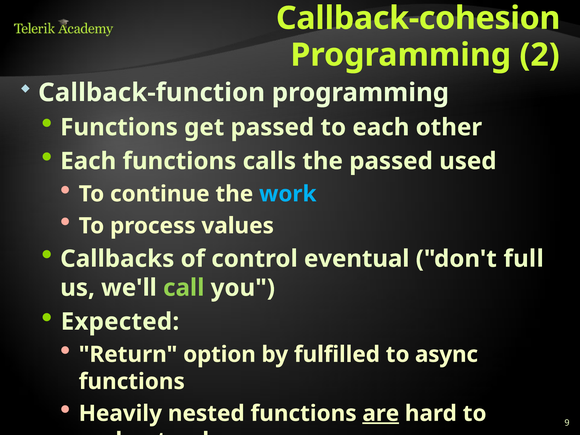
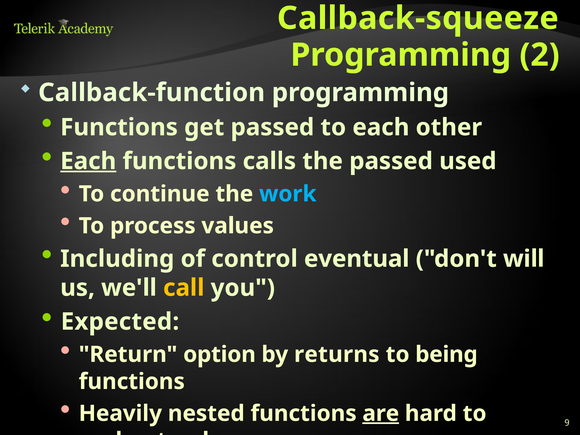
Callback-cohesion: Callback-cohesion -> Callback-squeeze
Each at (88, 161) underline: none -> present
Callbacks: Callbacks -> Including
full: full -> will
call colour: light green -> yellow
fulfilled: fulfilled -> returns
async: async -> being
